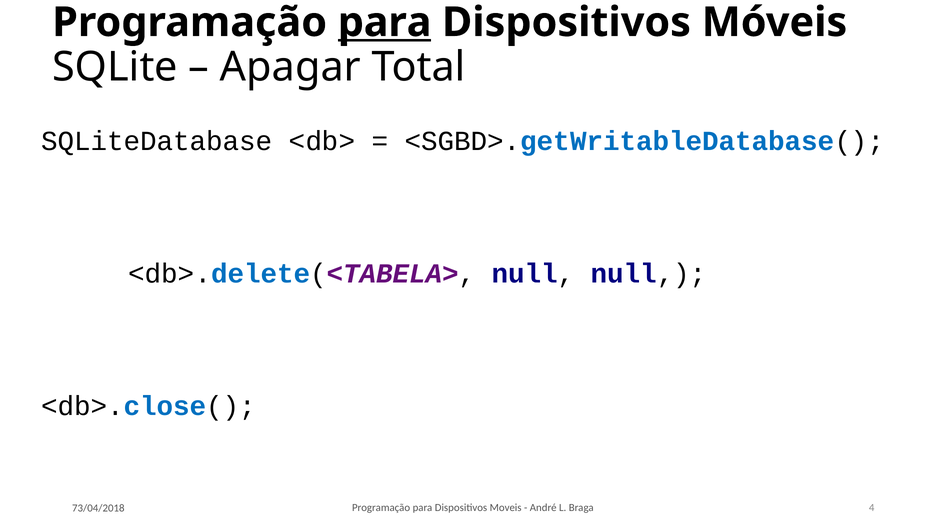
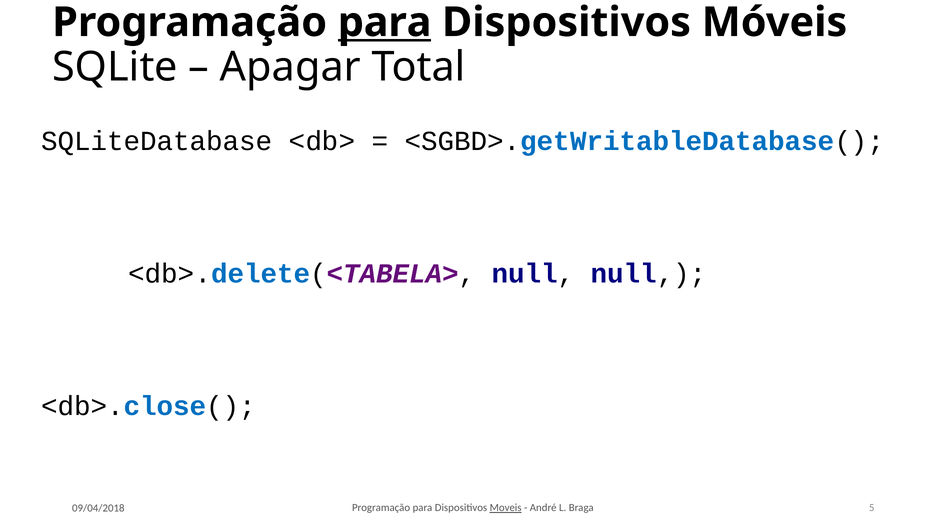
Moveis underline: none -> present
4: 4 -> 5
73/04/2018: 73/04/2018 -> 09/04/2018
